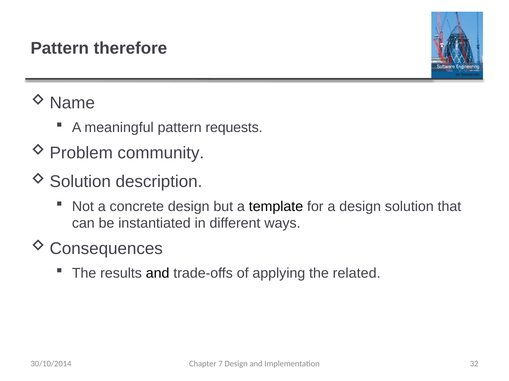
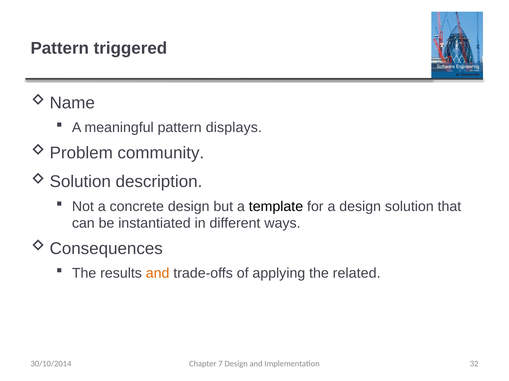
therefore: therefore -> triggered
requests: requests -> displays
and at (158, 274) colour: black -> orange
